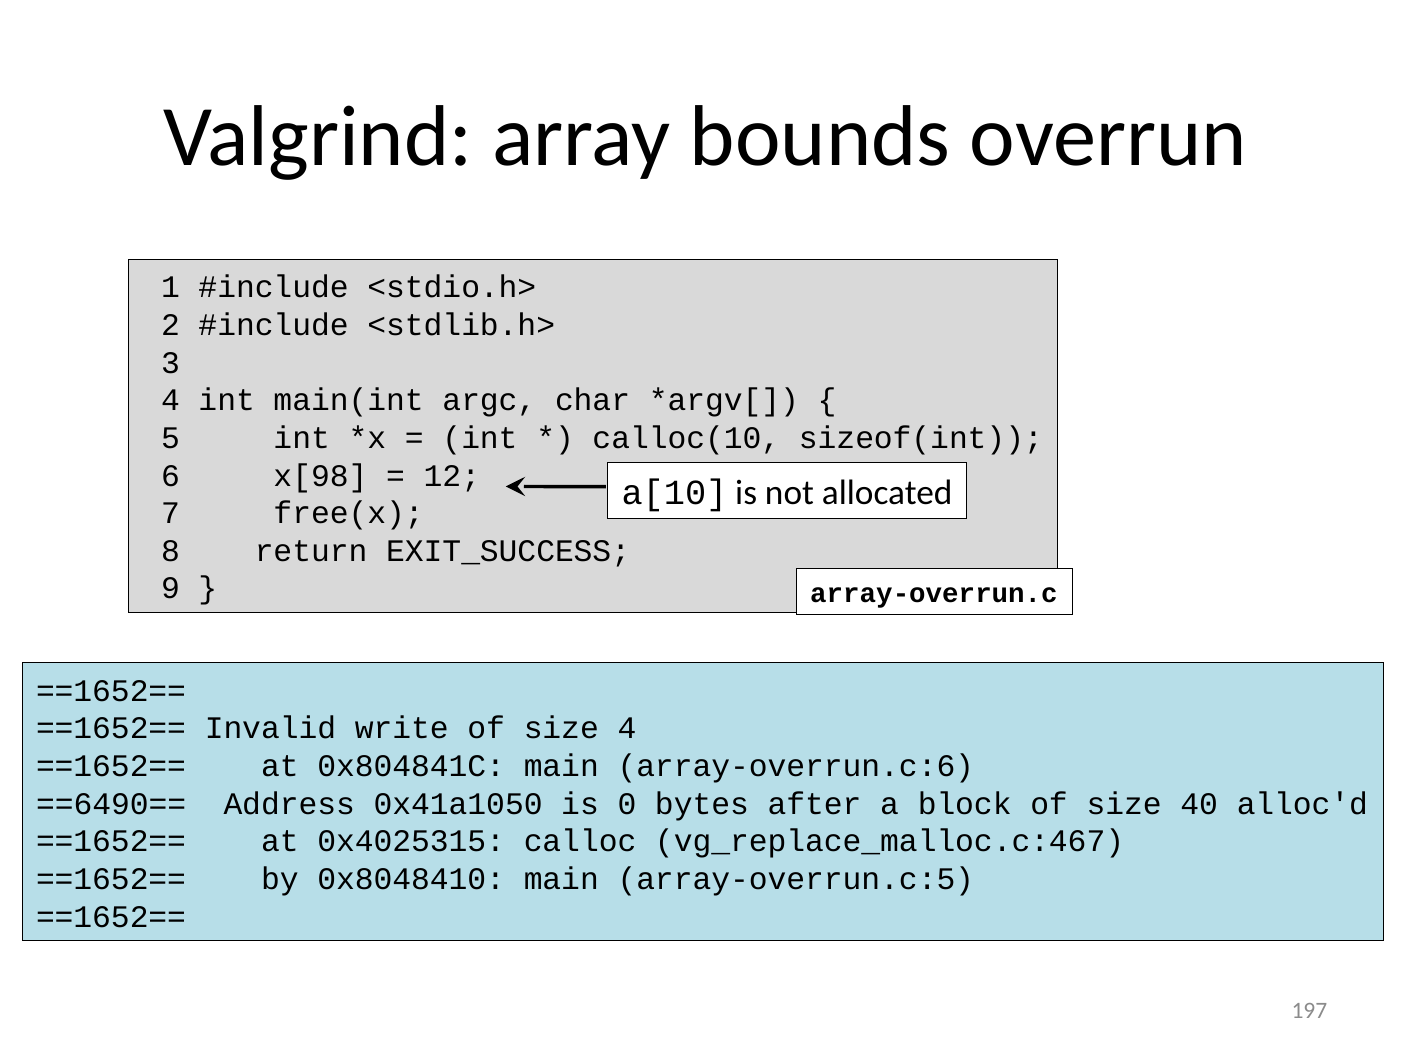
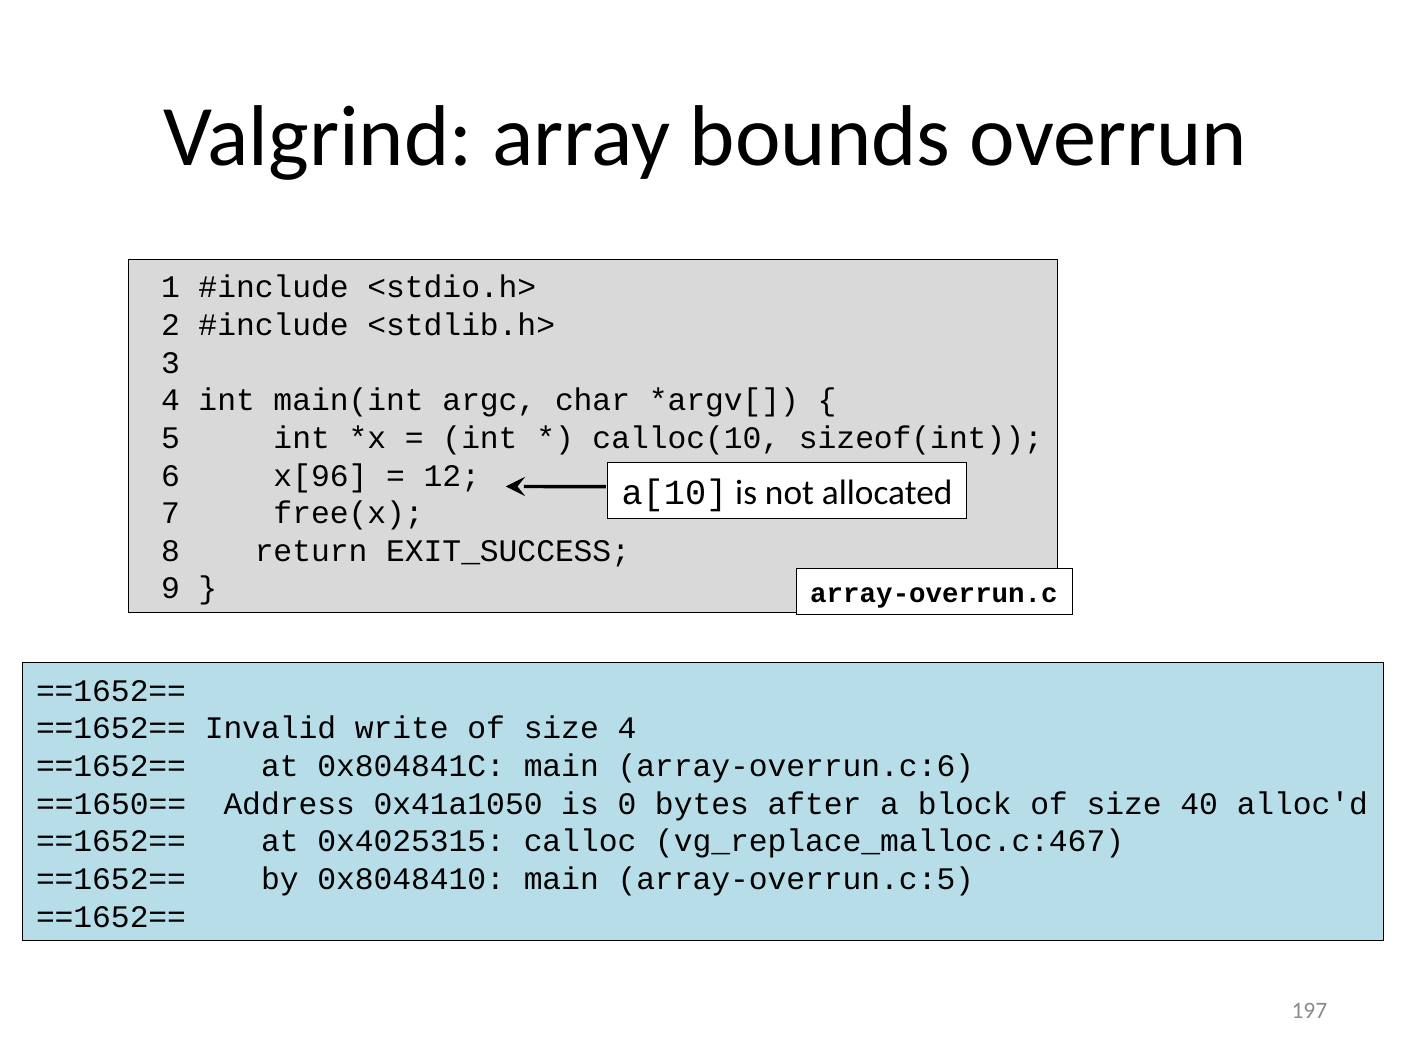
x[98: x[98 -> x[96
==6490==: ==6490== -> ==1650==
